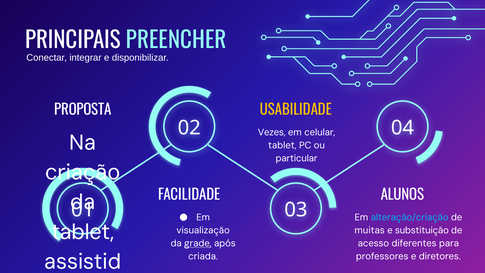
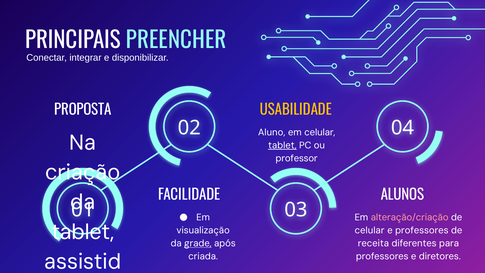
Vezes: Vezes -> Aluno
tablet at (282, 145) underline: none -> present
particular: particular -> professor
alteração/criação colour: light blue -> pink
muitas at (370, 230): muitas -> celular
e substituição: substituição -> professores
acesso: acesso -> receita
